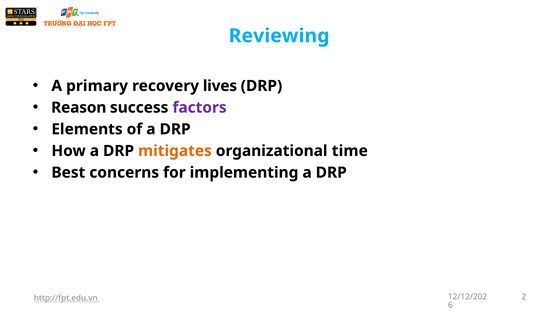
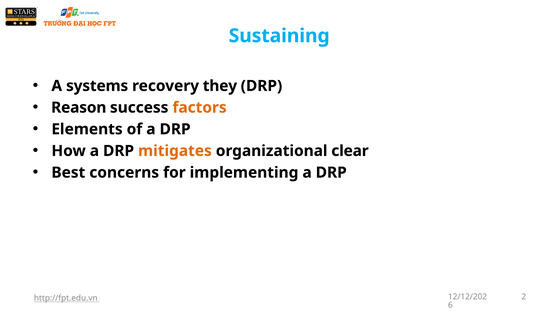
Reviewing: Reviewing -> Sustaining
primary: primary -> systems
lives: lives -> they
factors colour: purple -> orange
time: time -> clear
